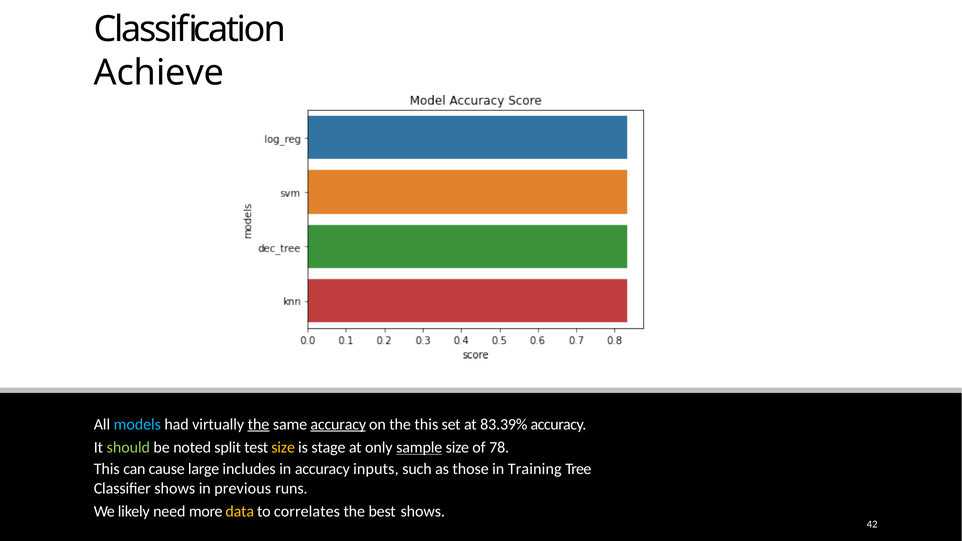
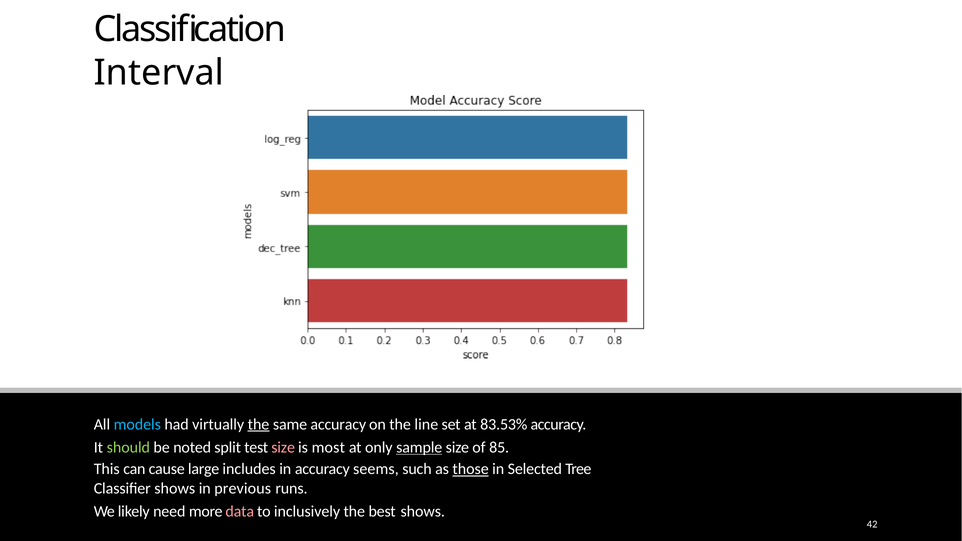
Achieve: Achieve -> Interval
accuracy at (338, 424) underline: present -> none
the this: this -> line
83.39%: 83.39% -> 83.53%
size at (283, 447) colour: yellow -> pink
stage: stage -> most
78: 78 -> 85
inputs: inputs -> seems
those underline: none -> present
Training: Training -> Selected
data colour: yellow -> pink
correlates: correlates -> inclusively
